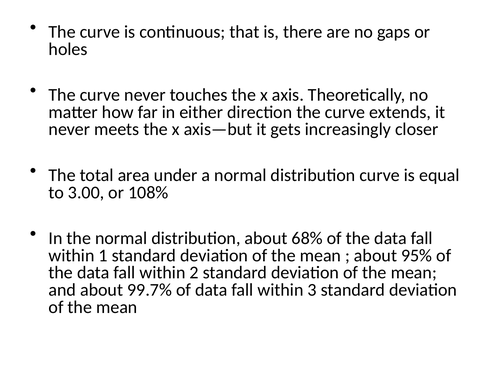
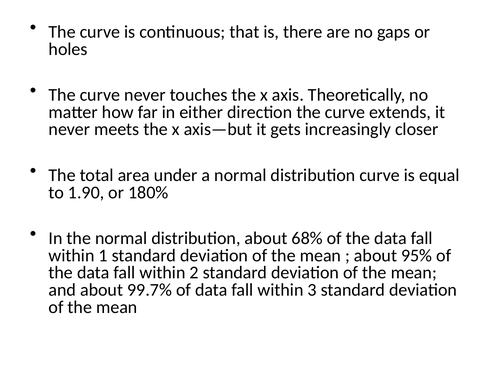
3.00: 3.00 -> 1.90
108%: 108% -> 180%
